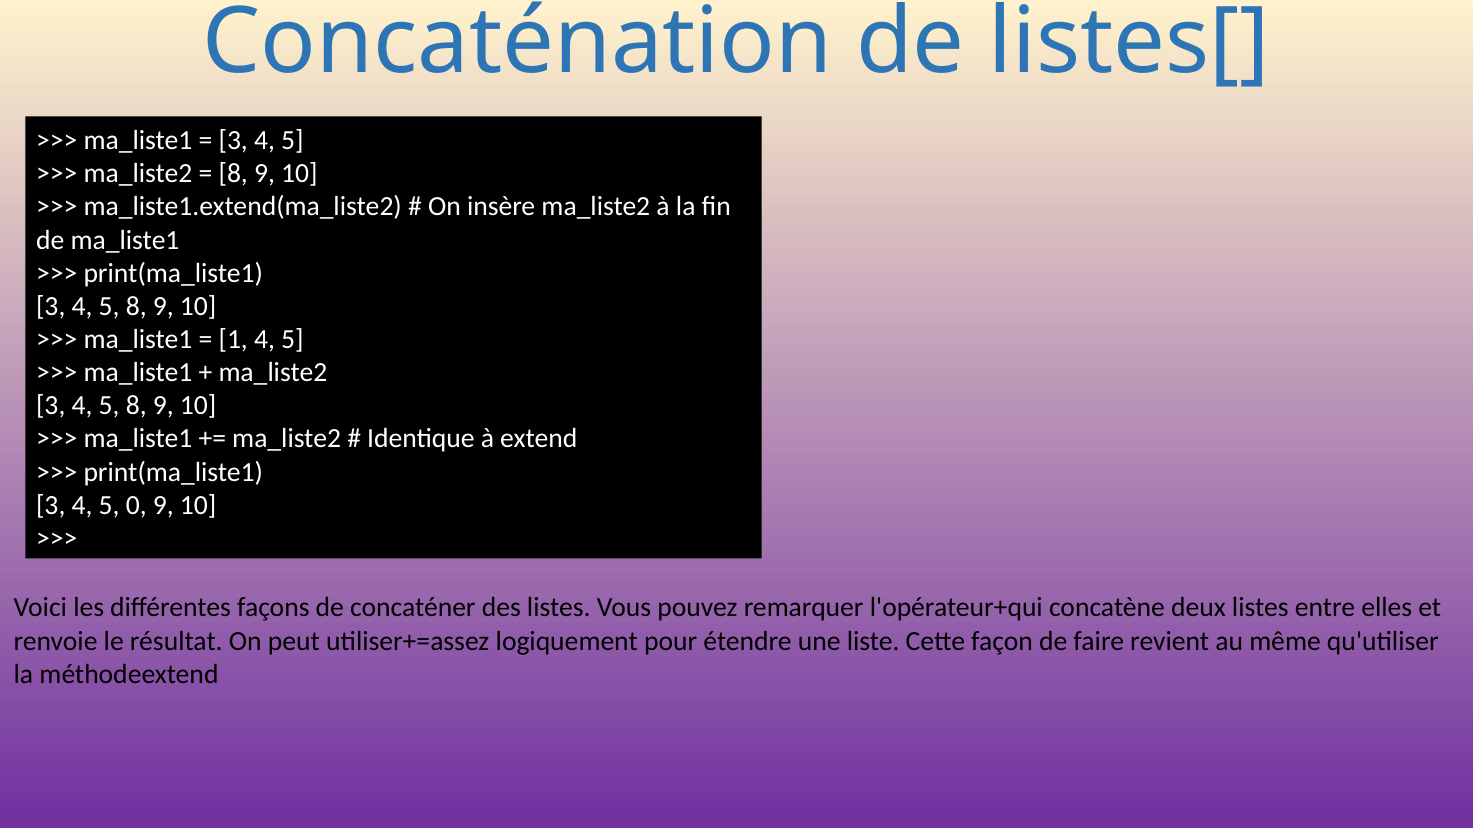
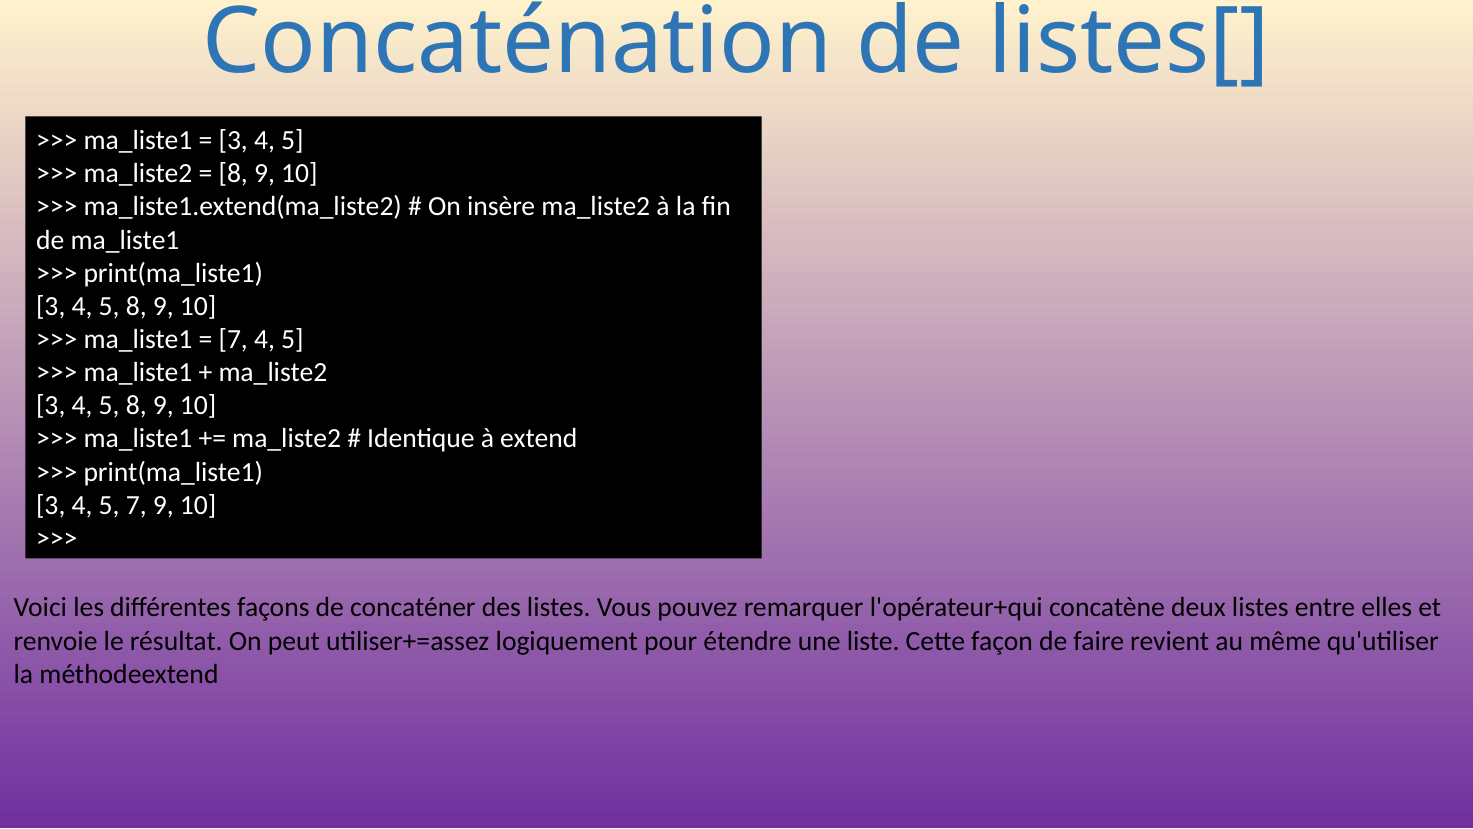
1 at (233, 339): 1 -> 7
5 0: 0 -> 7
